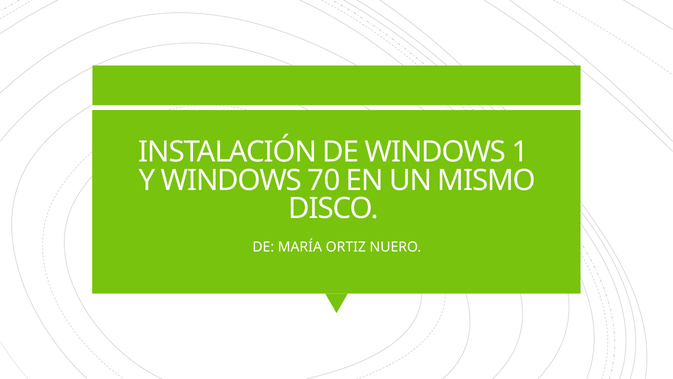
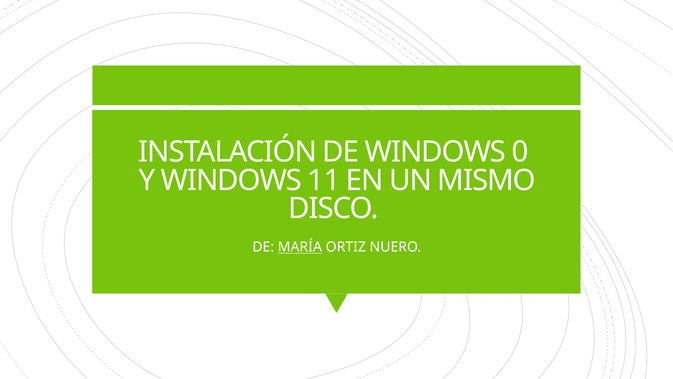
1: 1 -> 0
70: 70 -> 11
MARÍA underline: none -> present
